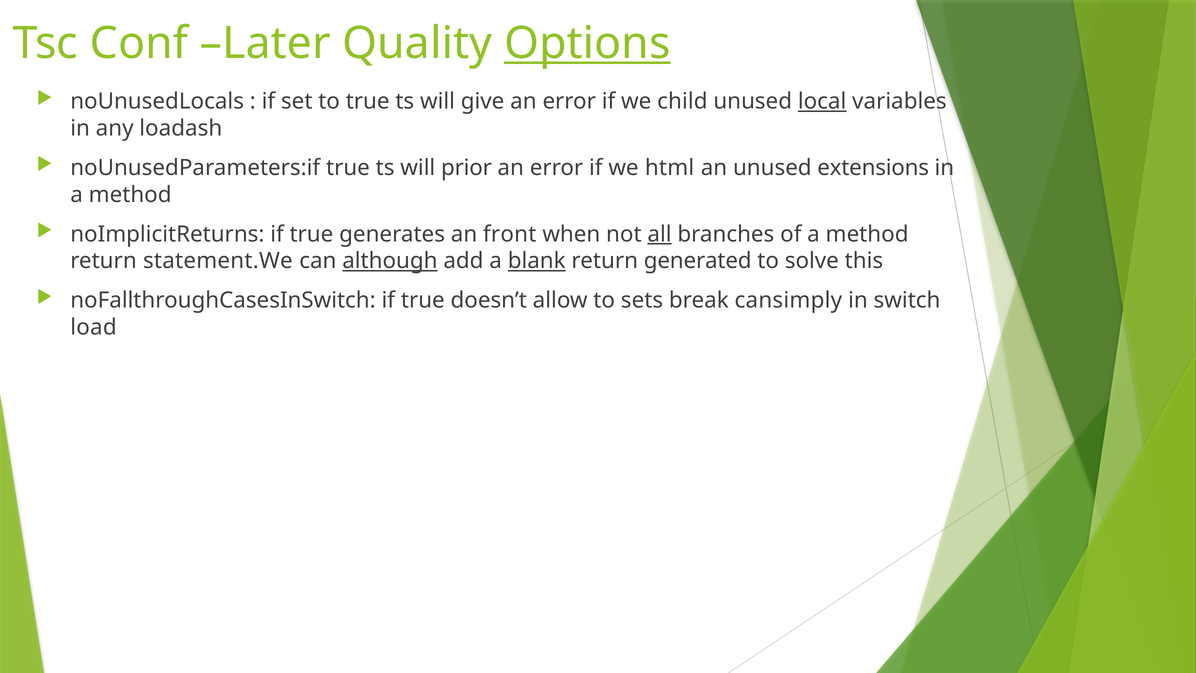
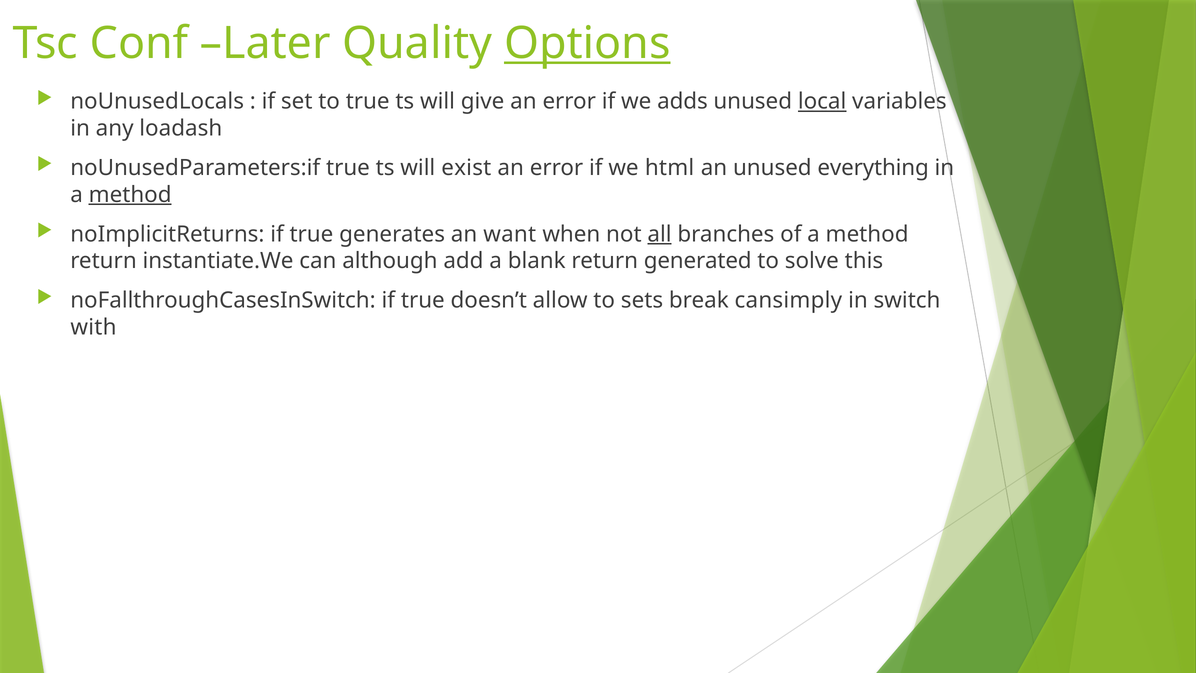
child: child -> adds
prior: prior -> exist
extensions: extensions -> everything
method at (130, 195) underline: none -> present
front: front -> want
statement.We: statement.We -> instantiate.We
although underline: present -> none
blank underline: present -> none
load: load -> with
